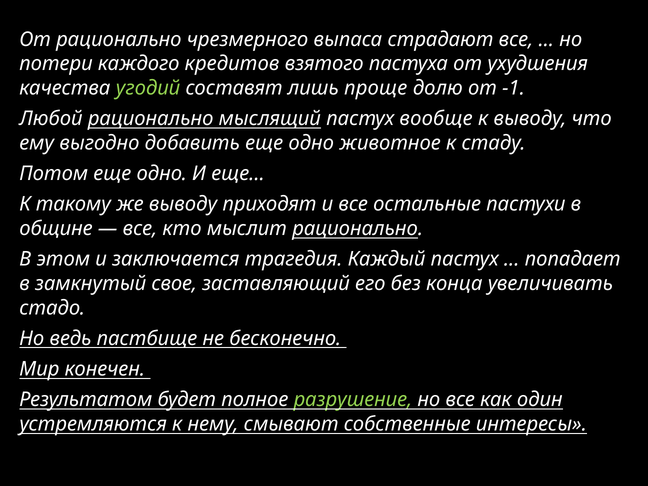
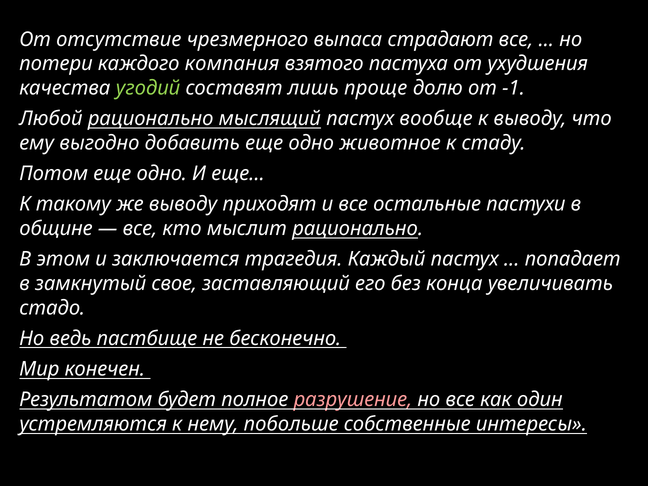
От рационально: рационально -> отсутствие
кредитов: кредитов -> компания
разрушение colour: light green -> pink
смывают: смывают -> побольше
